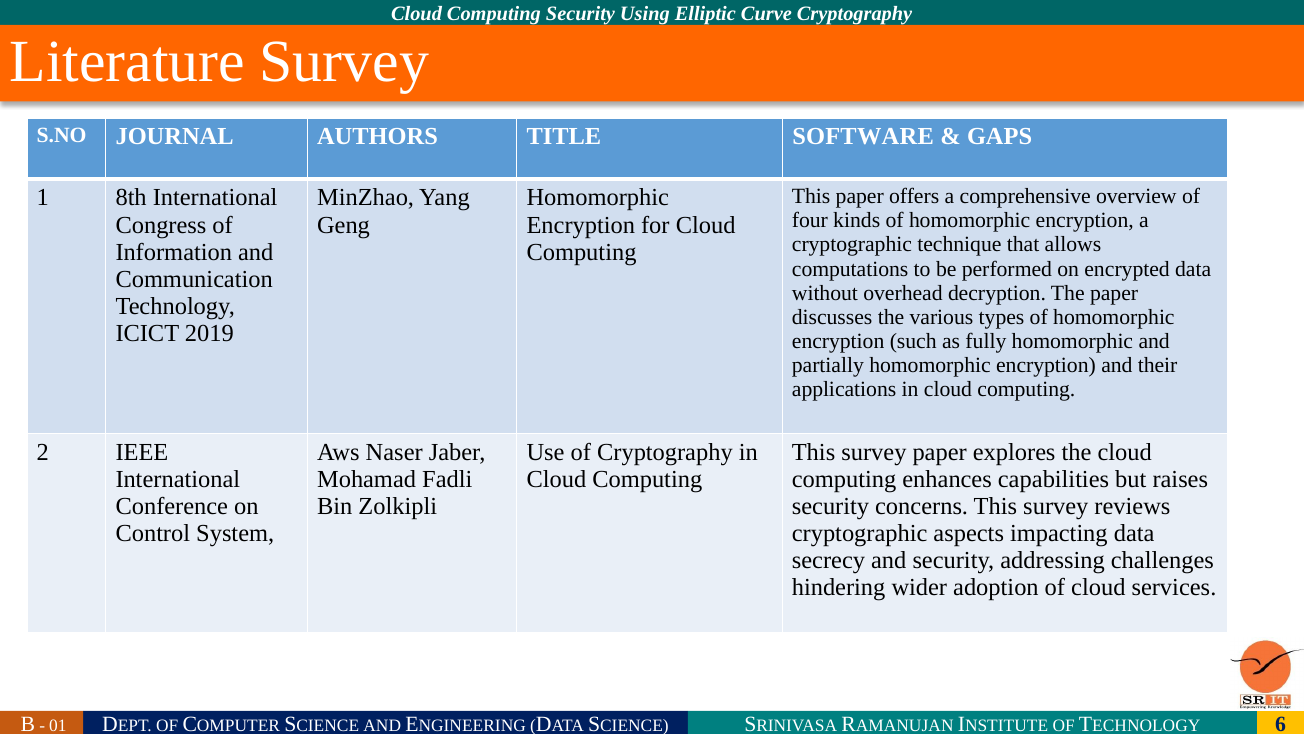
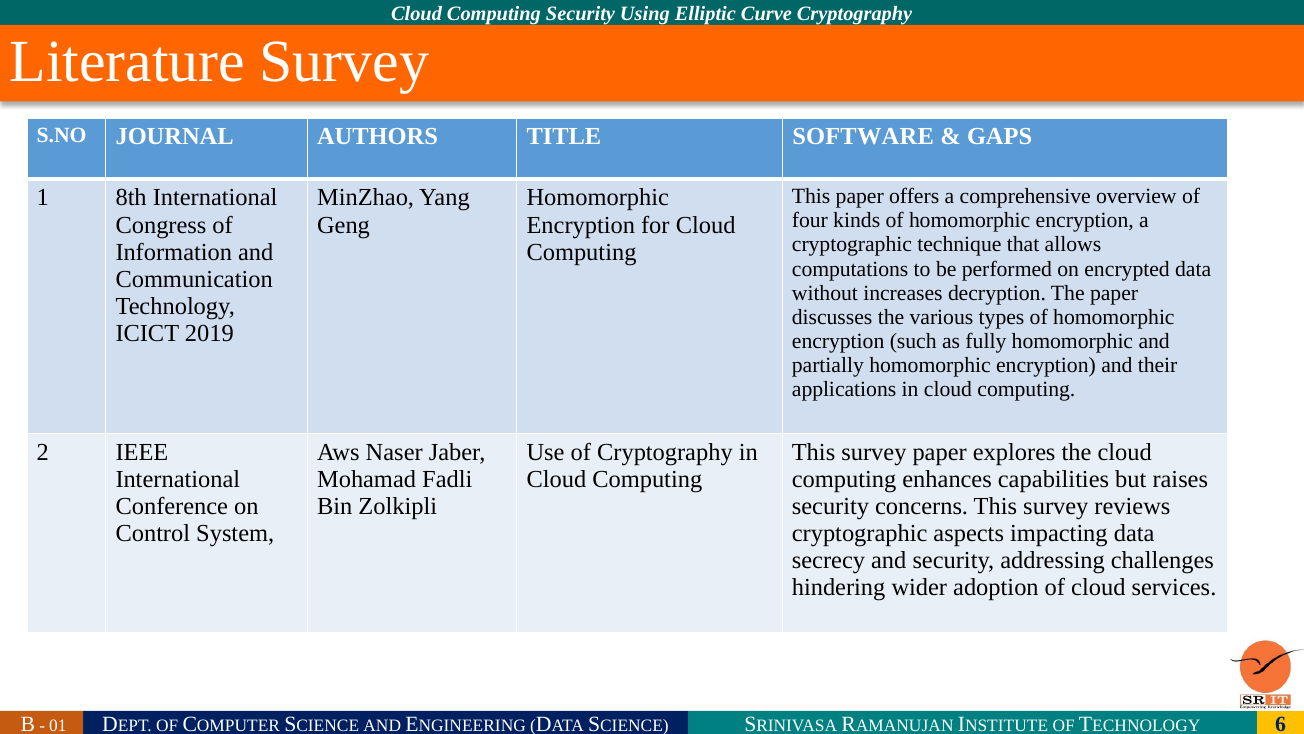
overhead: overhead -> increases
